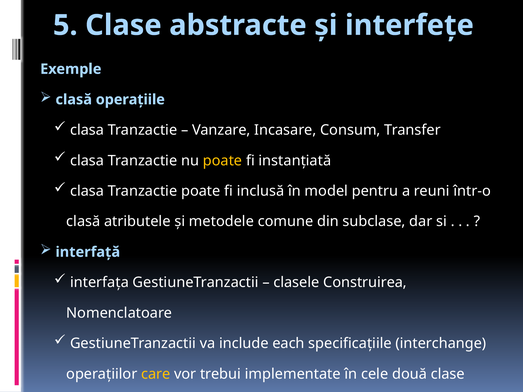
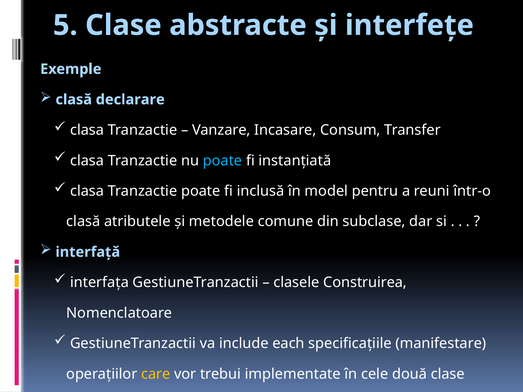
operaţiile: operaţiile -> declarare
poate at (223, 161) colour: yellow -> light blue
interchange: interchange -> manifestare
